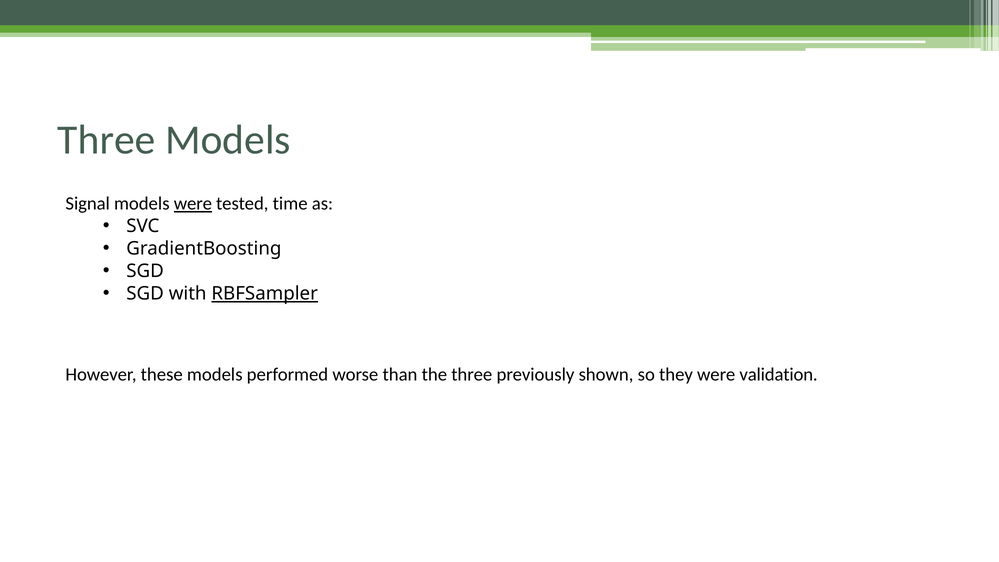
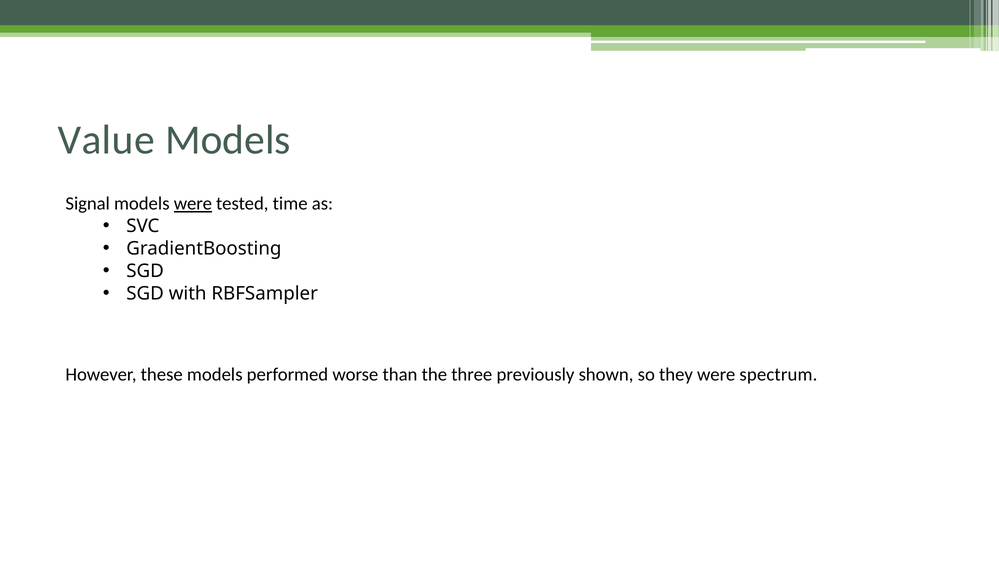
Three at (106, 140): Three -> Value
RBFSampler underline: present -> none
validation: validation -> spectrum
